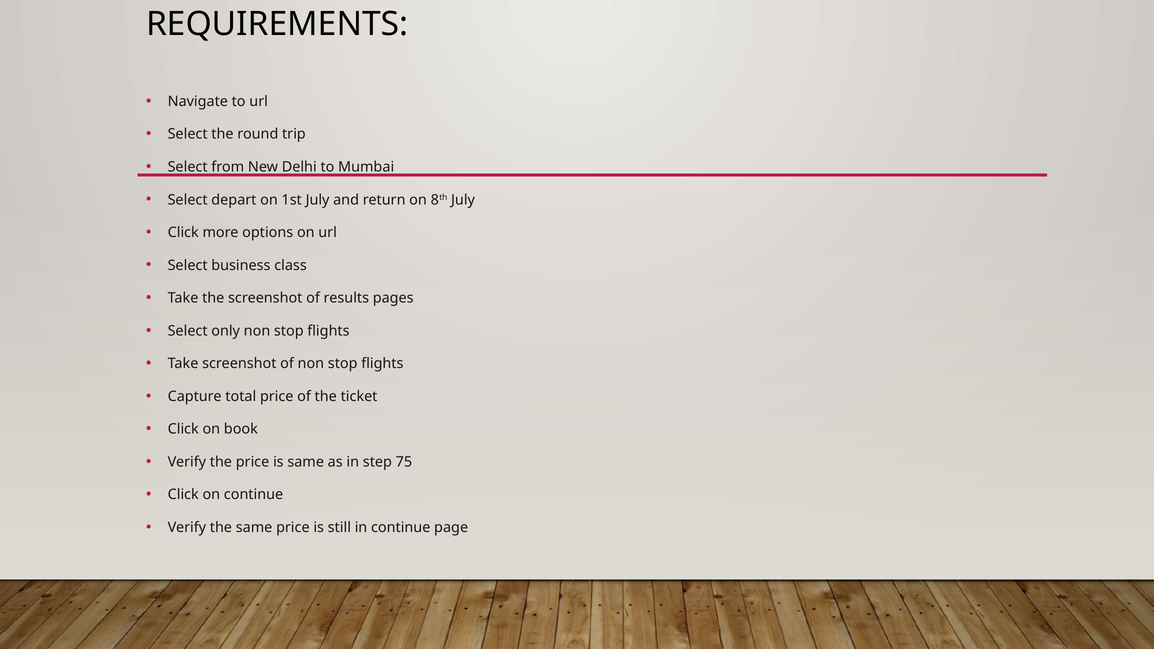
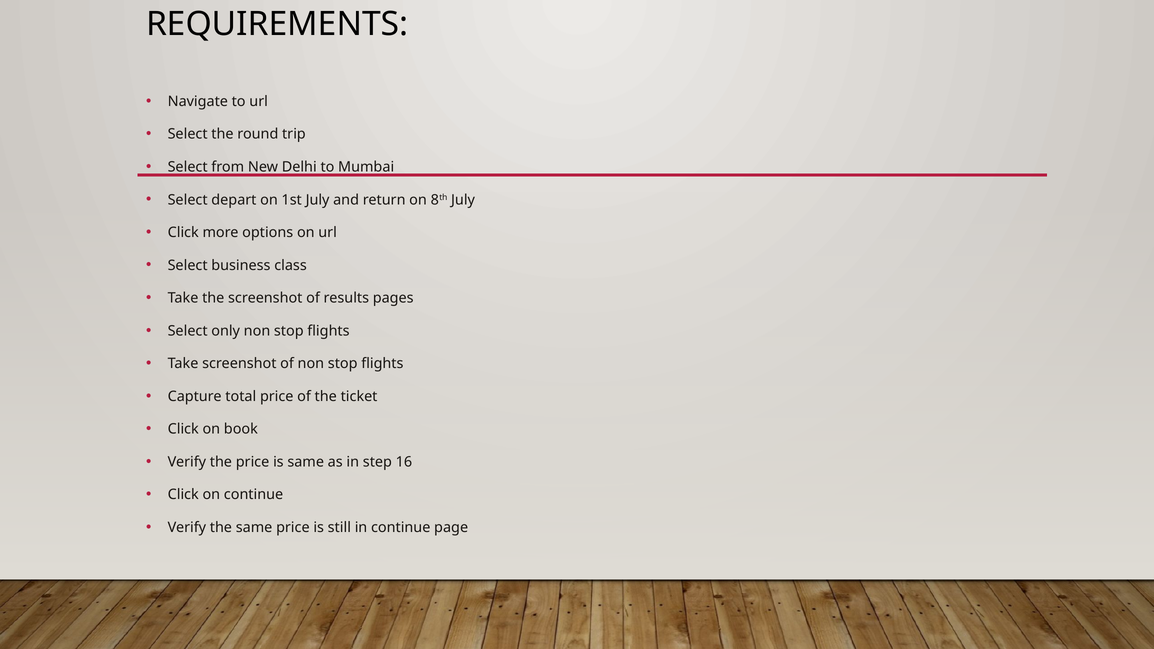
75: 75 -> 16
